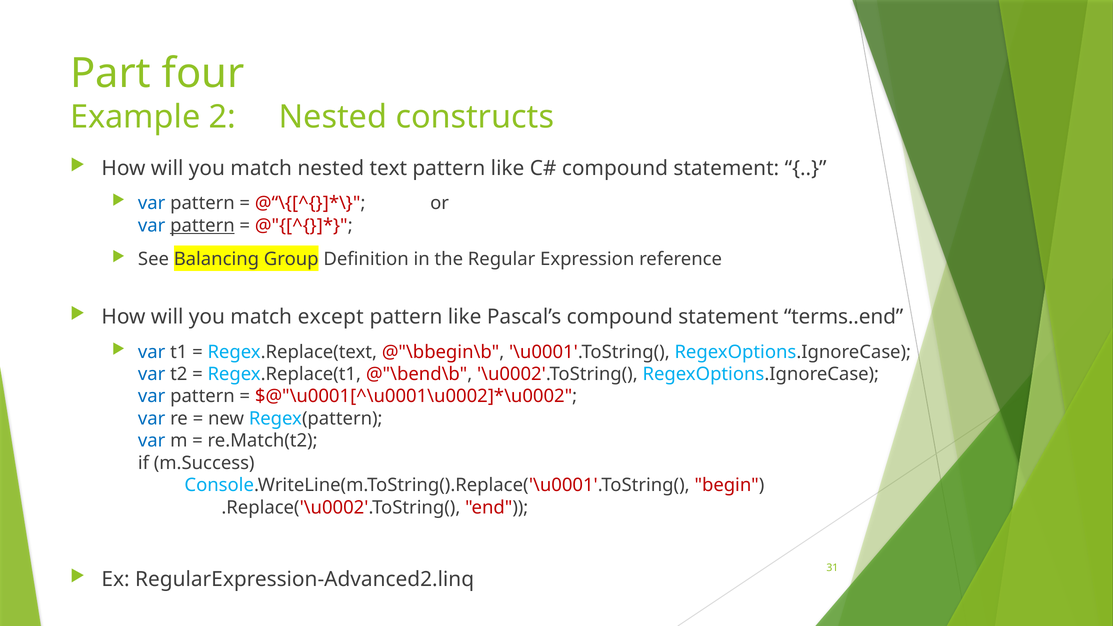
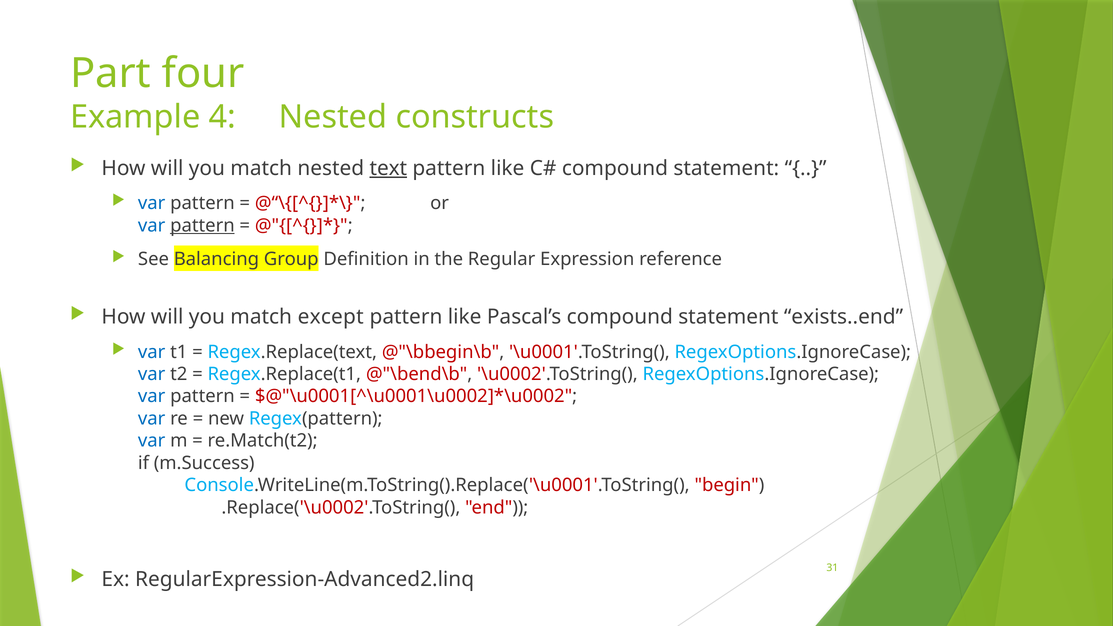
2: 2 -> 4
text underline: none -> present
terms..end: terms..end -> exists..end
